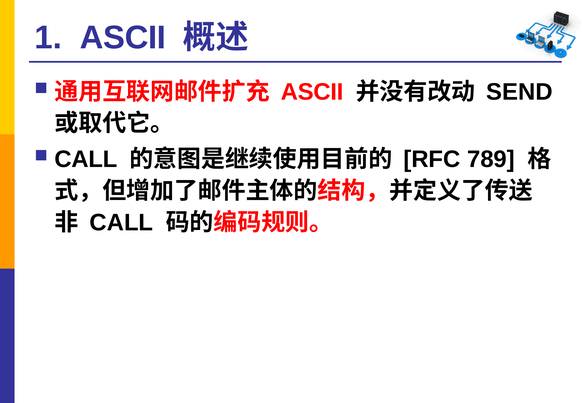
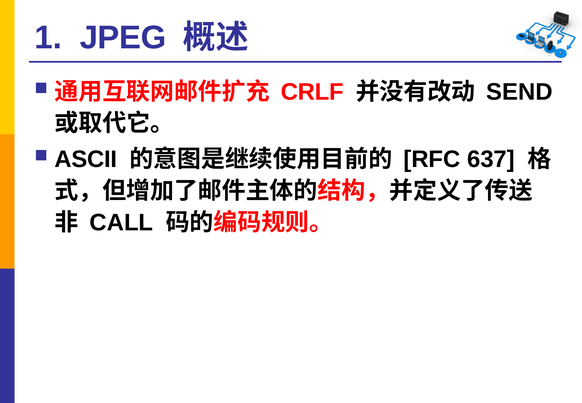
1 ASCII: ASCII -> JPEG
ASCII at (312, 92): ASCII -> CRLF
CALL at (86, 159): CALL -> ASCII
789: 789 -> 637
